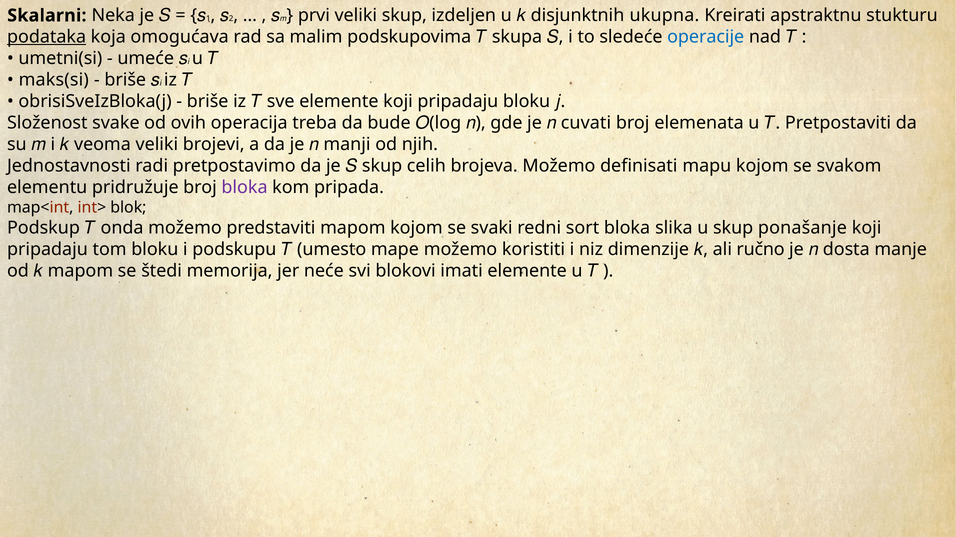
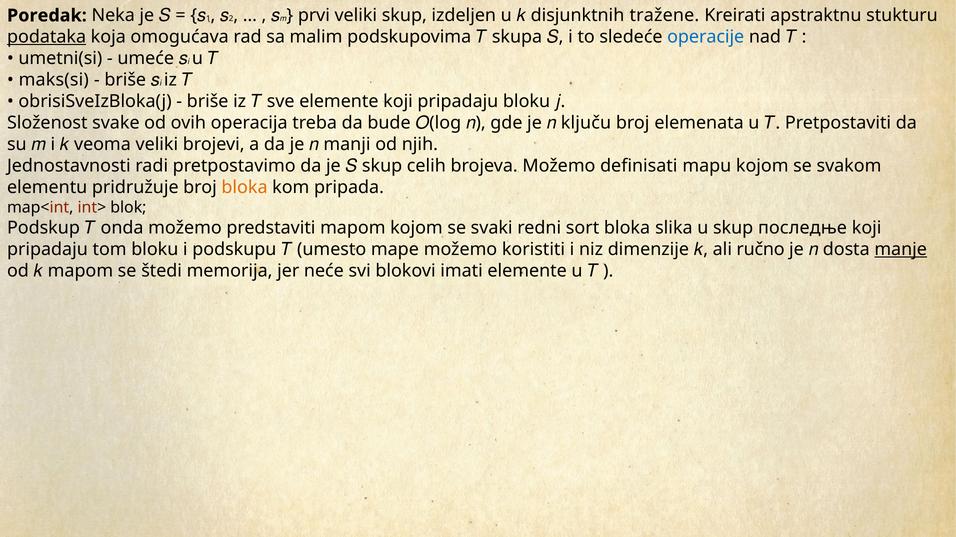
ukupna: ukupna -> tražene
Skalarni: Skalarni -> Poredak
cuvati: cuvati -> ključu
bloka at (245, 188) colour: purple -> orange
ponašanje: ponašanje -> последње
manje underline: none -> present
